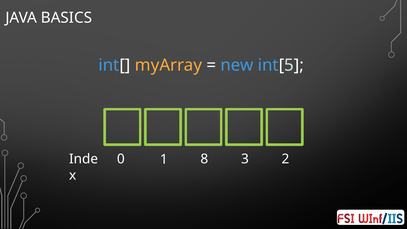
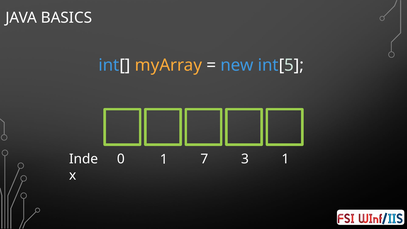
8: 8 -> 7
3 2: 2 -> 1
